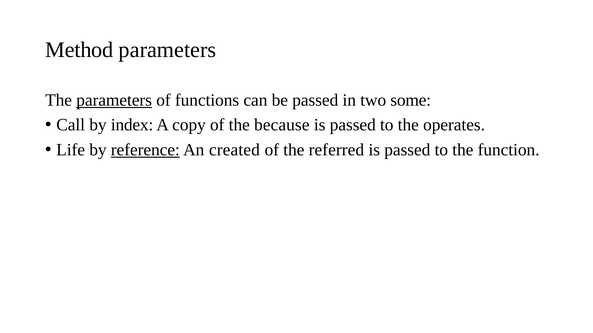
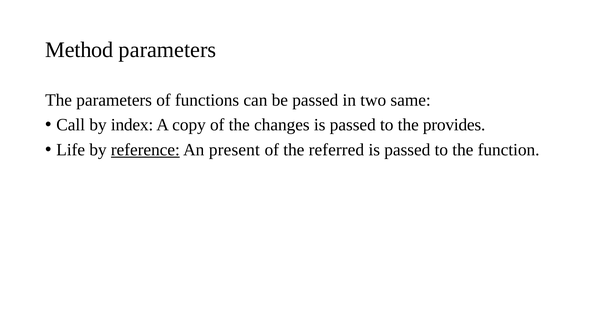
parameters at (114, 100) underline: present -> none
some: some -> same
because: because -> changes
operates: operates -> provides
created: created -> present
